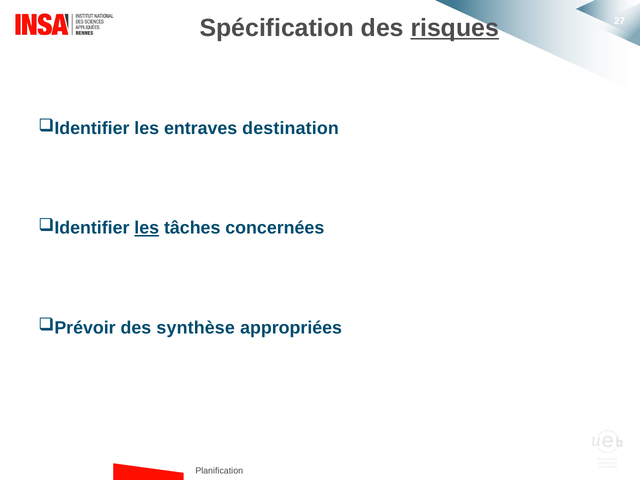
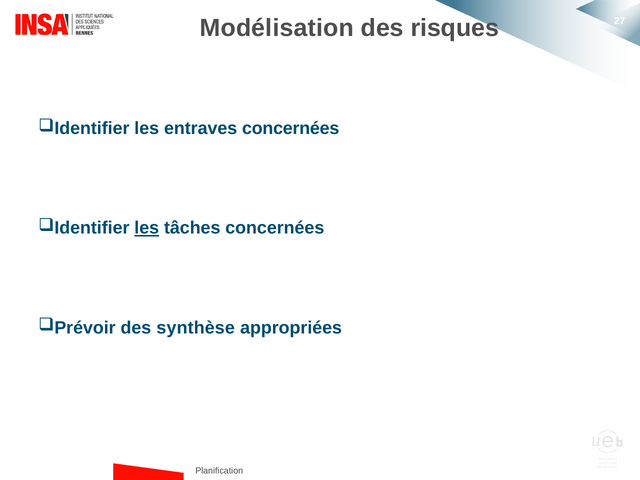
Spécification: Spécification -> Modélisation
risques underline: present -> none
entraves destination: destination -> concernées
